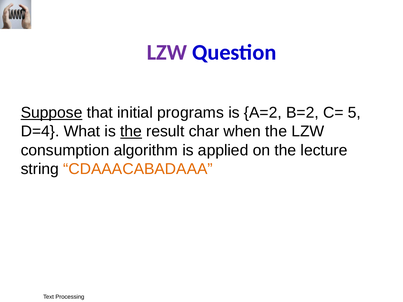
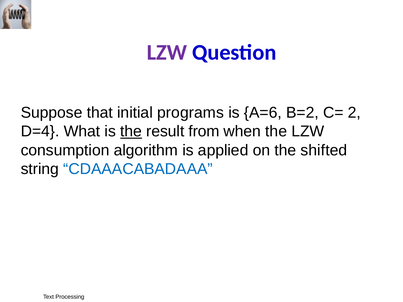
Suppose underline: present -> none
A=2: A=2 -> A=6
5: 5 -> 2
char: char -> from
lecture: lecture -> shifted
CDAAACABADAAA colour: orange -> blue
